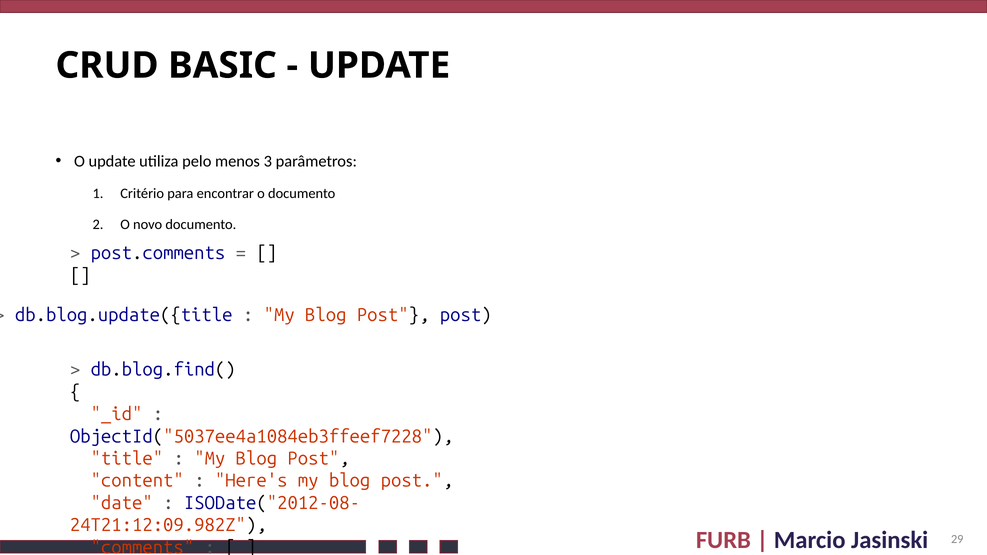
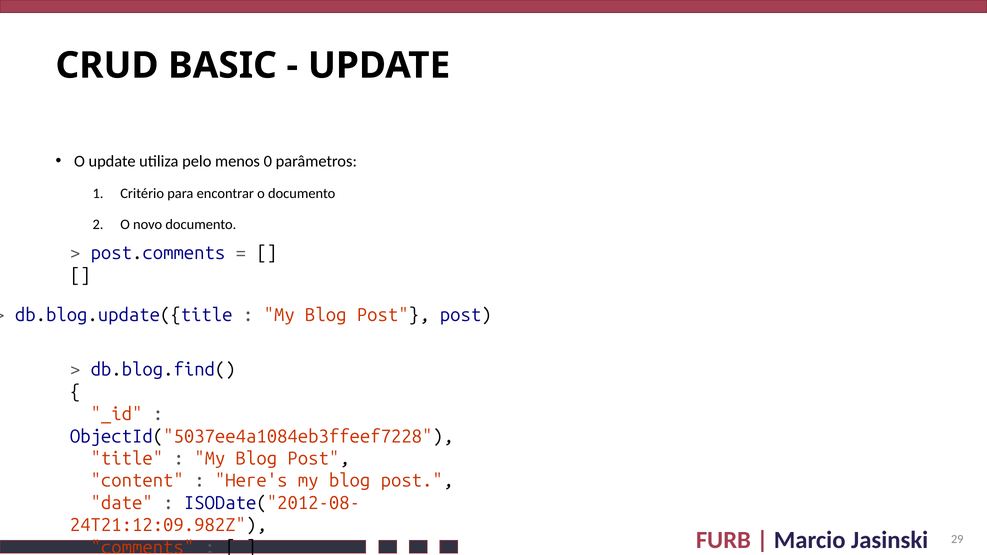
3: 3 -> 0
